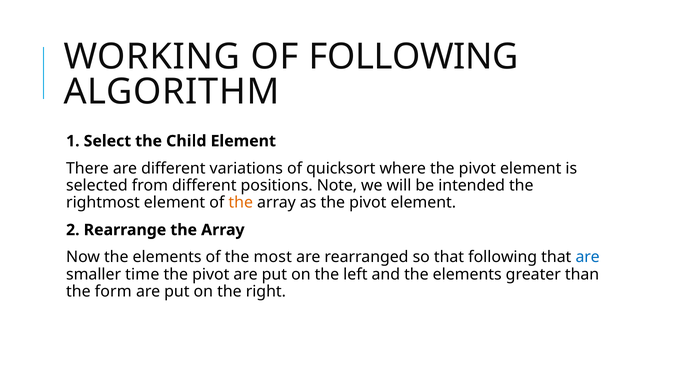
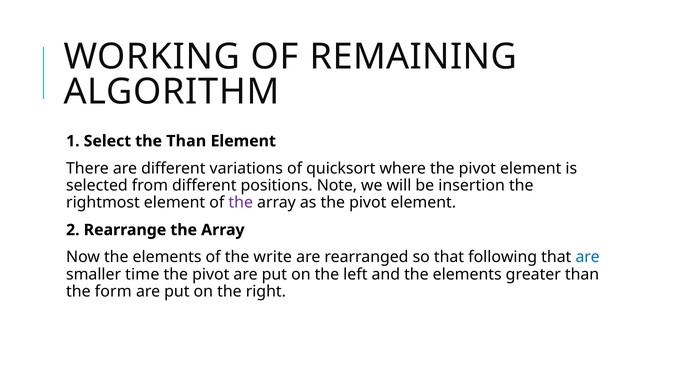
OF FOLLOWING: FOLLOWING -> REMAINING
the Child: Child -> Than
intended: intended -> insertion
the at (241, 203) colour: orange -> purple
most: most -> write
